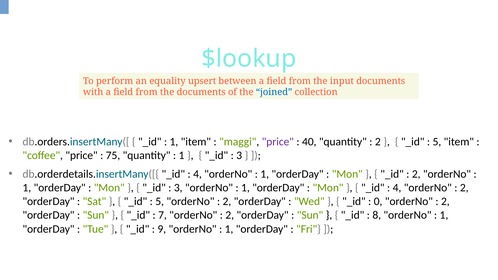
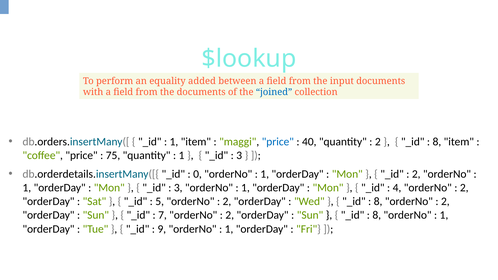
upsert: upsert -> added
price at (278, 142) colour: purple -> blue
5 at (437, 142): 5 -> 8
4 at (197, 174): 4 -> 0
0 at (378, 202): 0 -> 8
